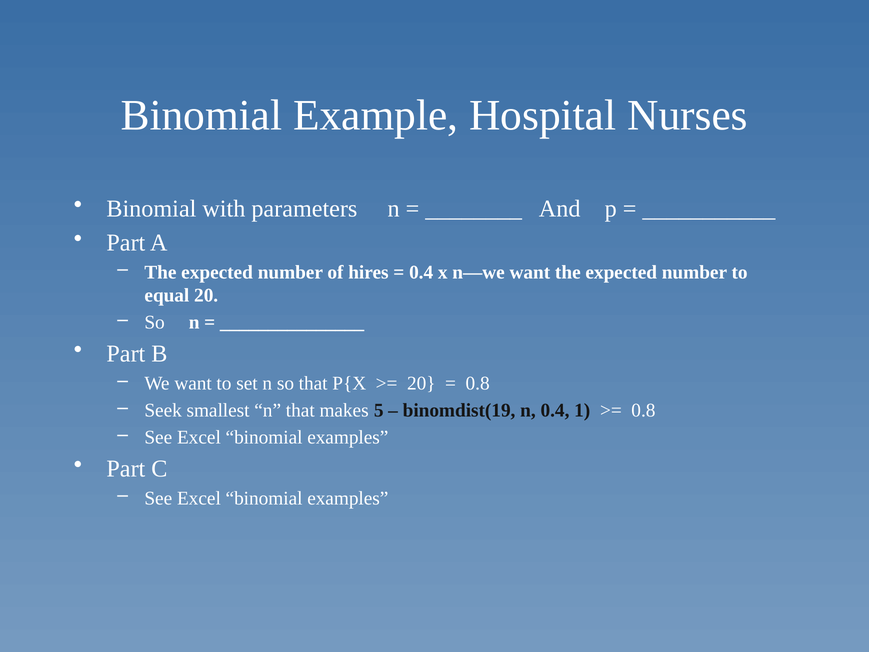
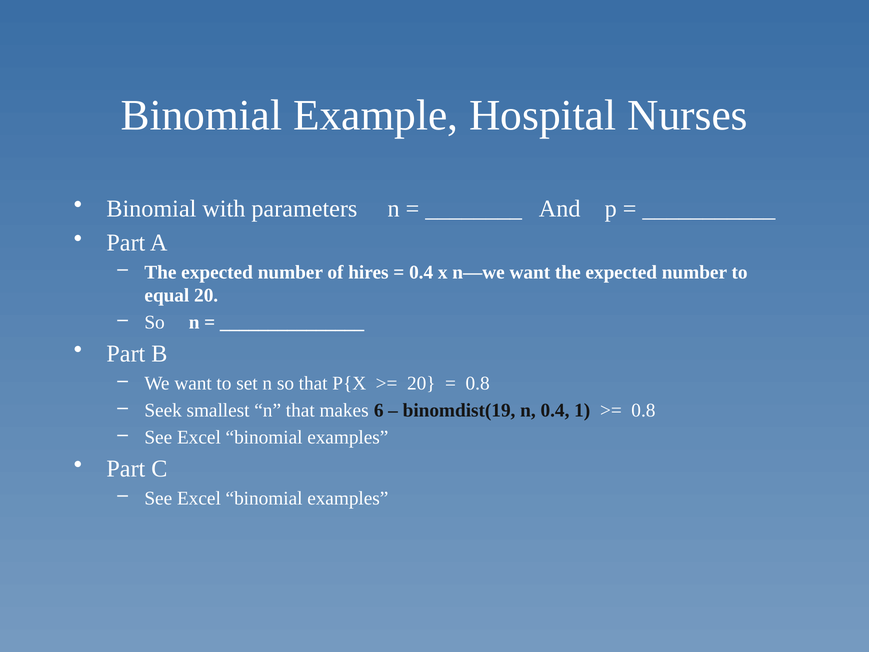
5: 5 -> 6
